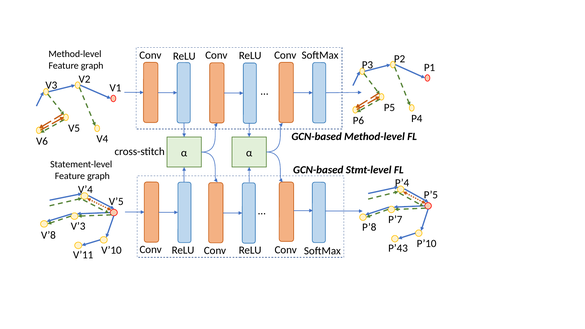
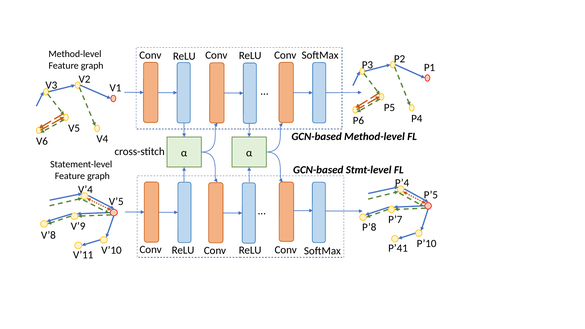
V’3: V’3 -> V’9
P’43: P’43 -> P’41
